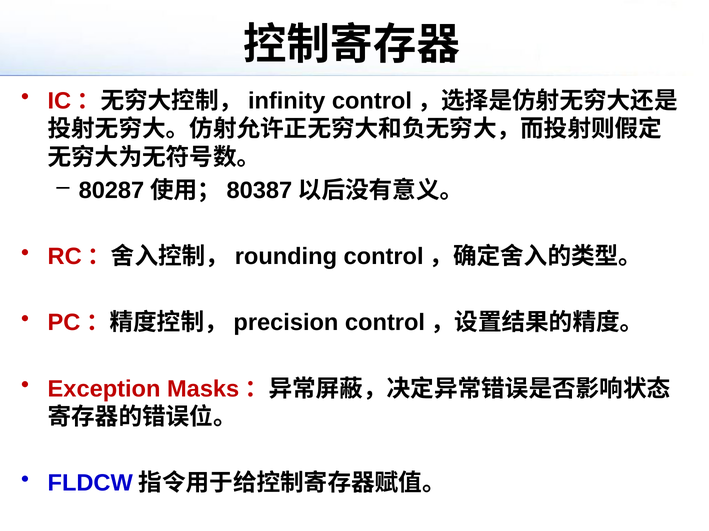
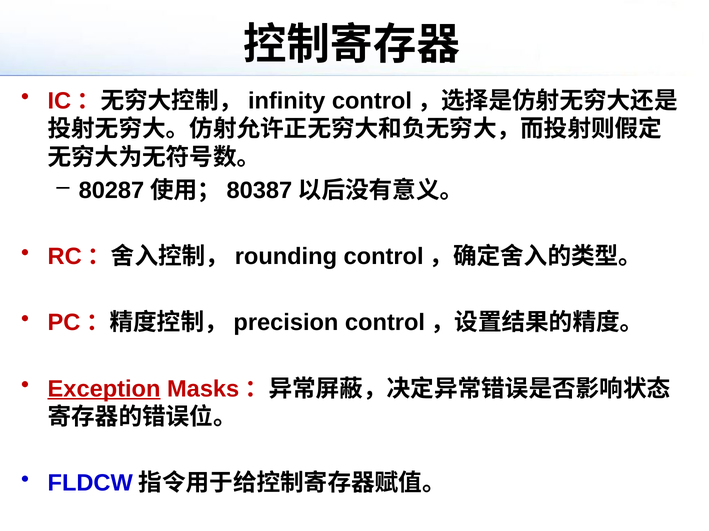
Exception underline: none -> present
